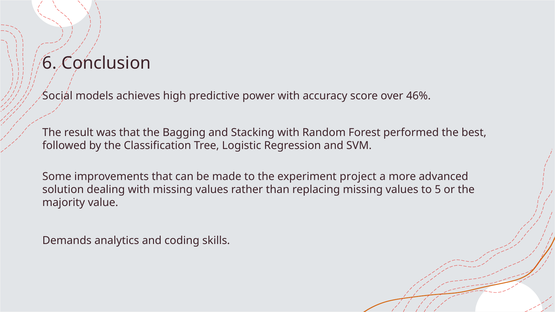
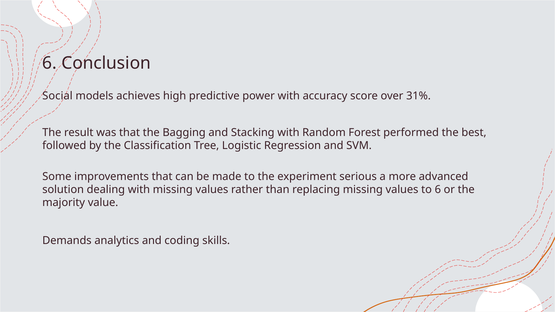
46%: 46% -> 31%
project: project -> serious
to 5: 5 -> 6
